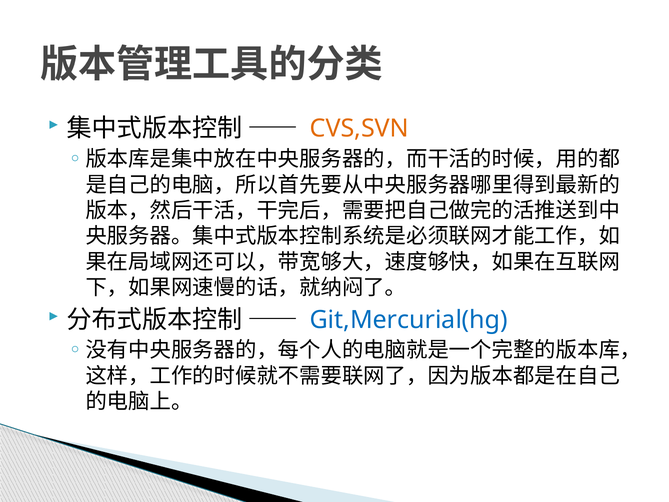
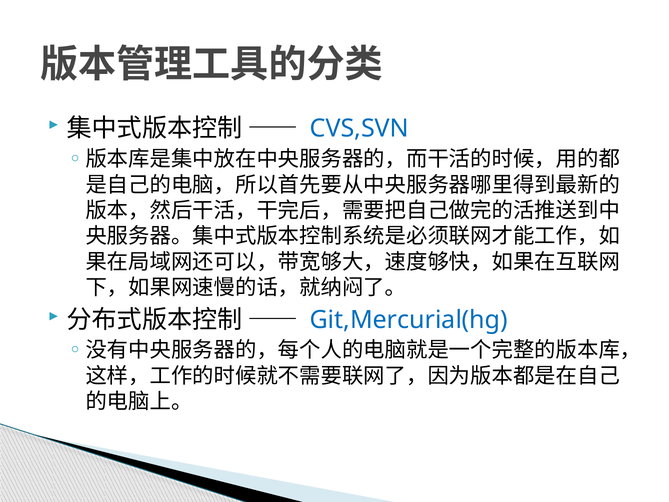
CVS,SVN colour: orange -> blue
